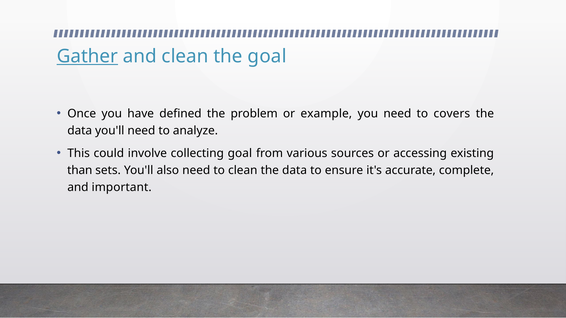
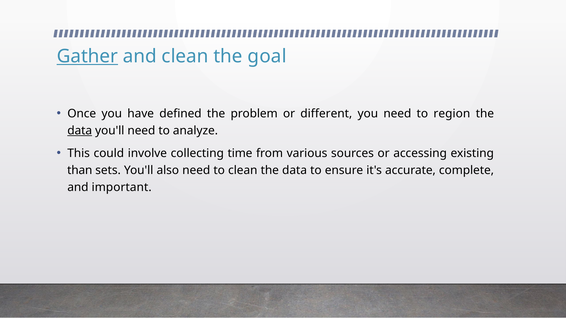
example: example -> different
covers: covers -> region
data at (80, 131) underline: none -> present
collecting goal: goal -> time
